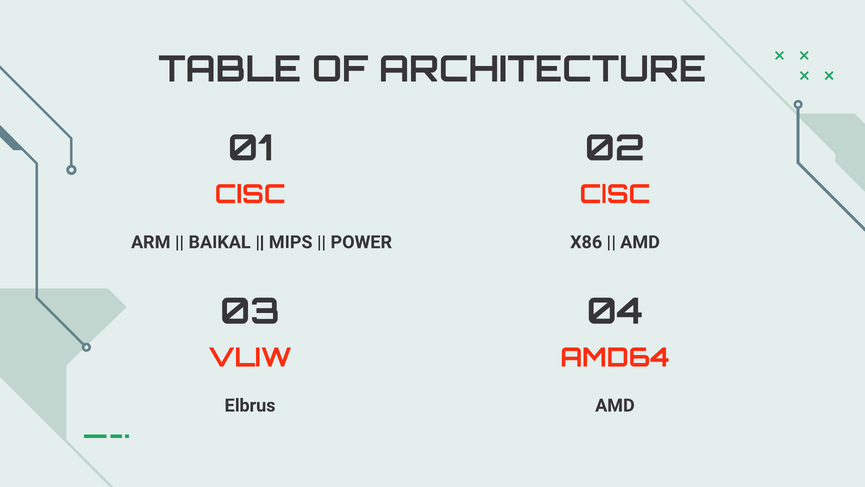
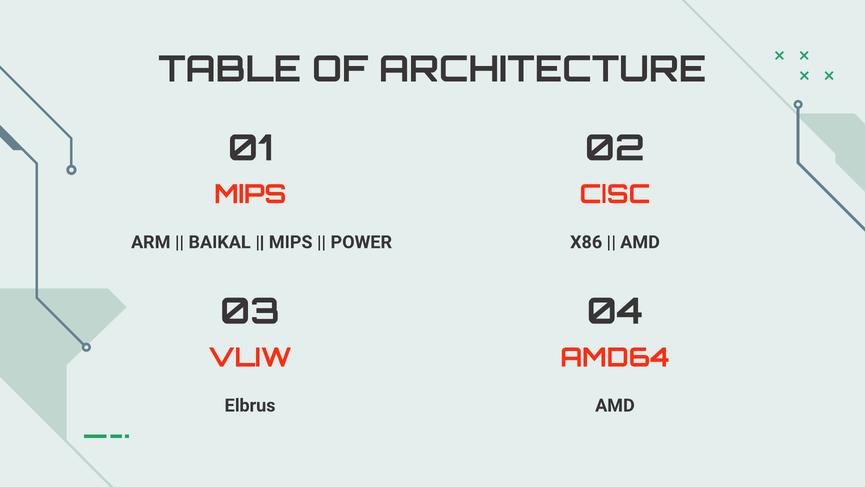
CISC at (250, 194): CISC -> MIPS
